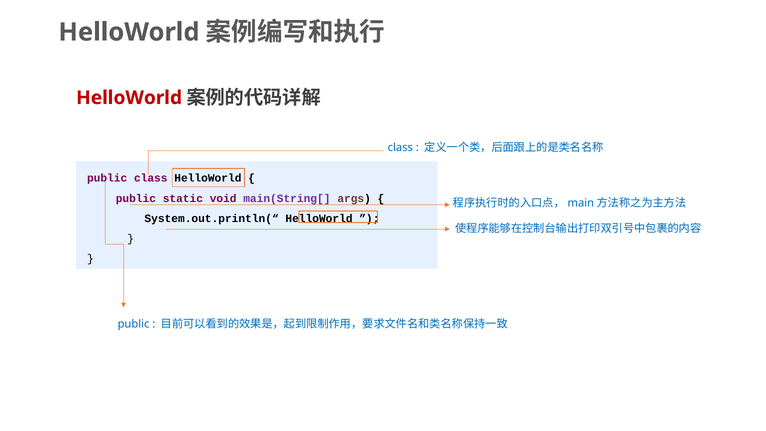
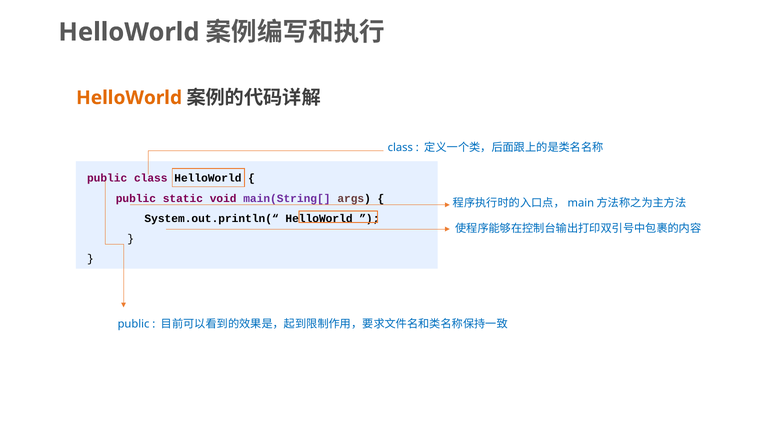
HelloWorld at (129, 98) colour: red -> orange
